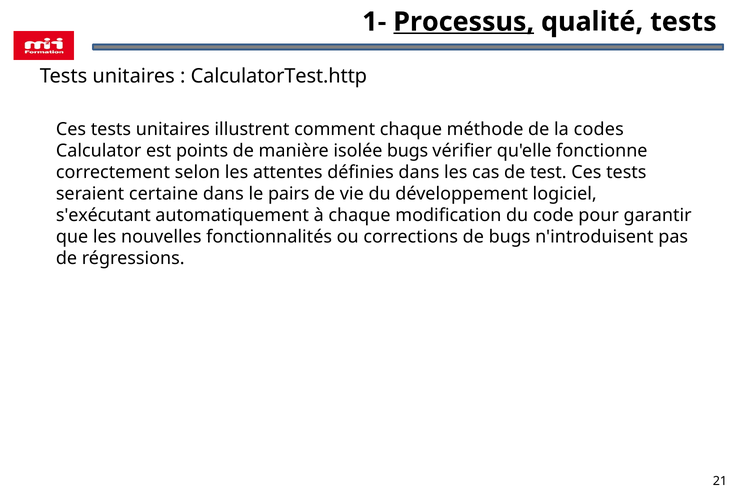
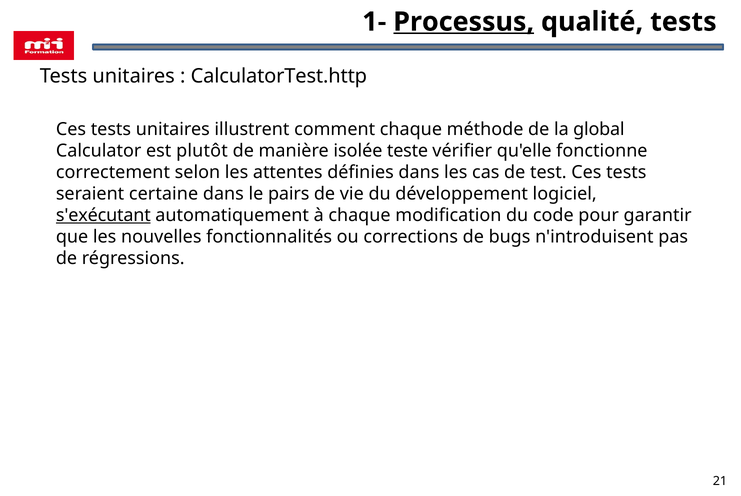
codes: codes -> global
points: points -> plutôt
isolée bugs: bugs -> teste
s'exécutant underline: none -> present
